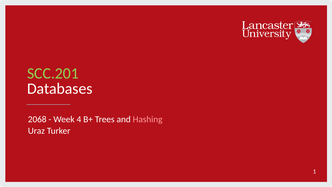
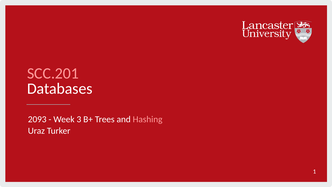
SCC.201 colour: light green -> pink
2068: 2068 -> 2093
4: 4 -> 3
